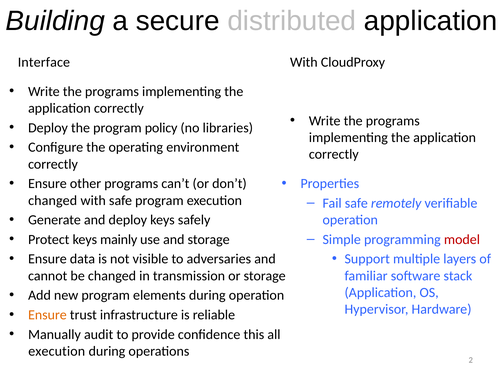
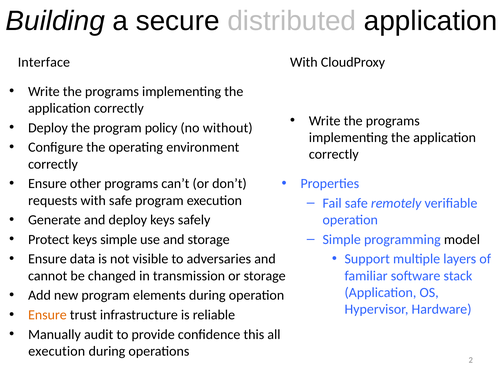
libraries: libraries -> without
changed at (53, 201): changed -> requests
keys mainly: mainly -> simple
model colour: red -> black
